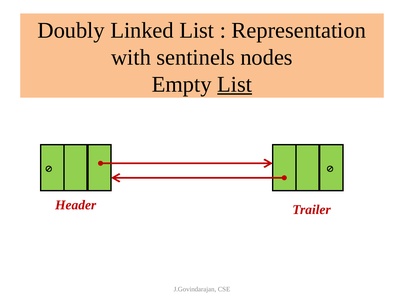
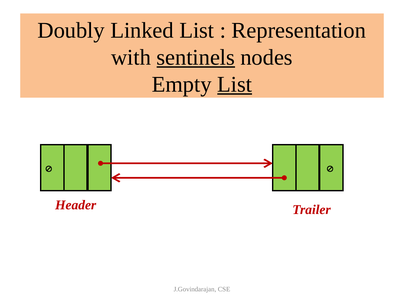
sentinels underline: none -> present
